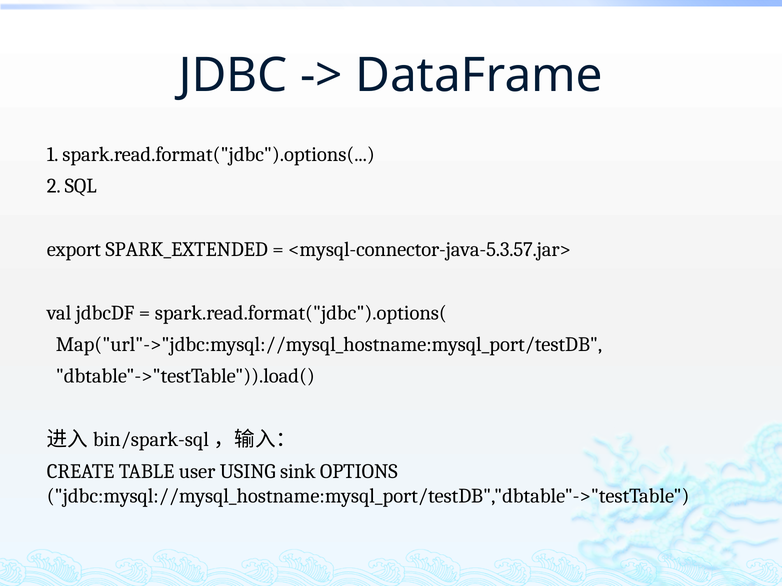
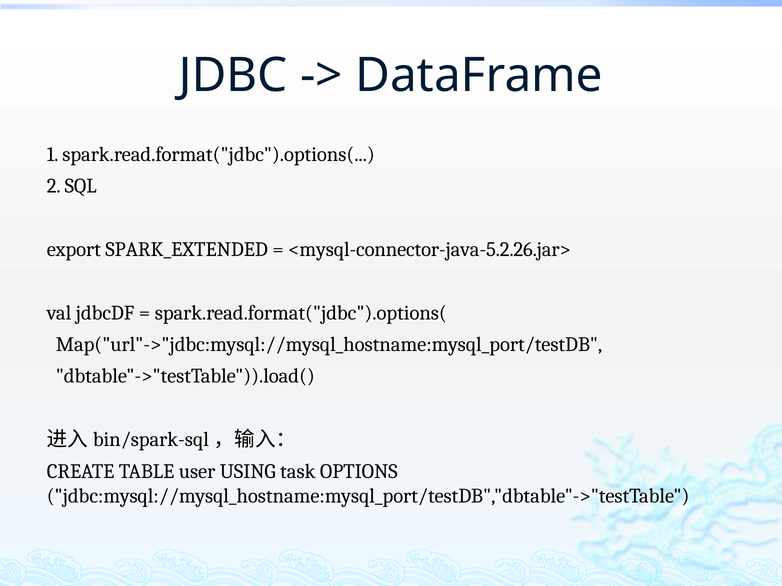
<mysql-connector-java-5.3.57.jar>: <mysql-connector-java-5.3.57.jar> -> <mysql-connector-java-5.2.26.jar>
sink: sink -> task
